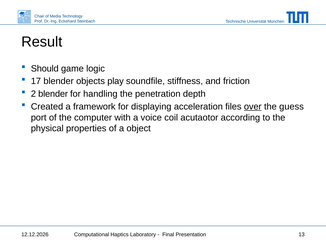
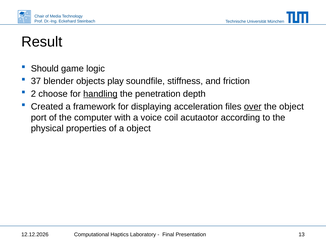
17: 17 -> 37
2 blender: blender -> choose
handling underline: none -> present
the guess: guess -> object
